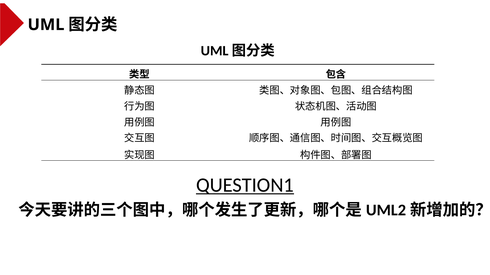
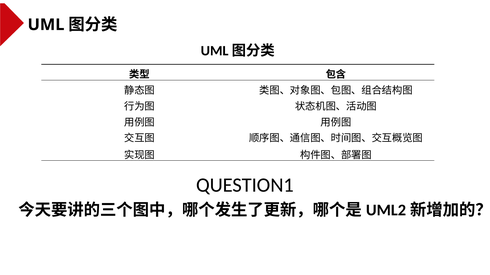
QUESTION1 underline: present -> none
